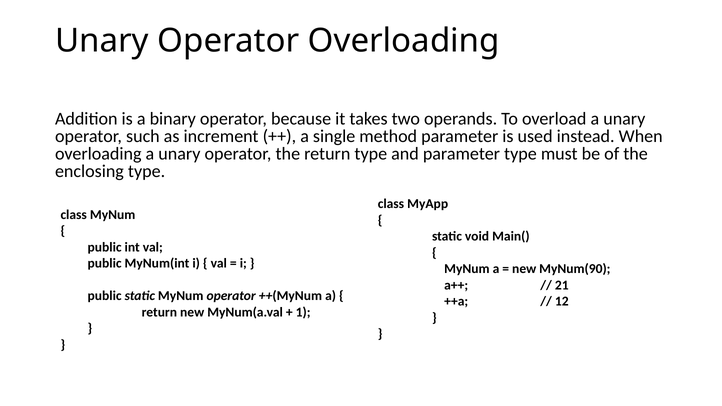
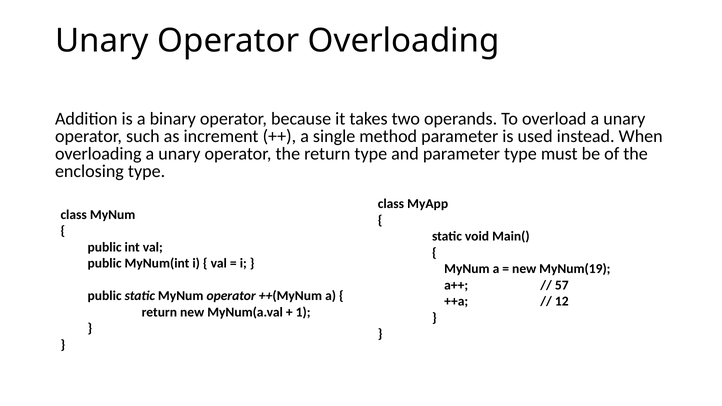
MyNum(90: MyNum(90 -> MyNum(19
21: 21 -> 57
